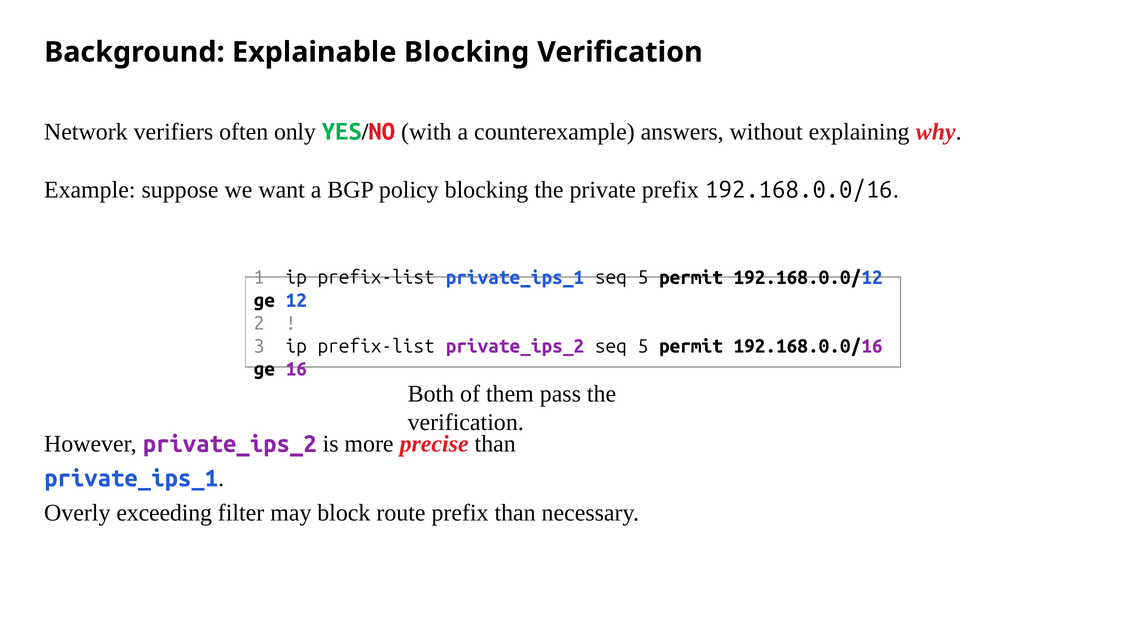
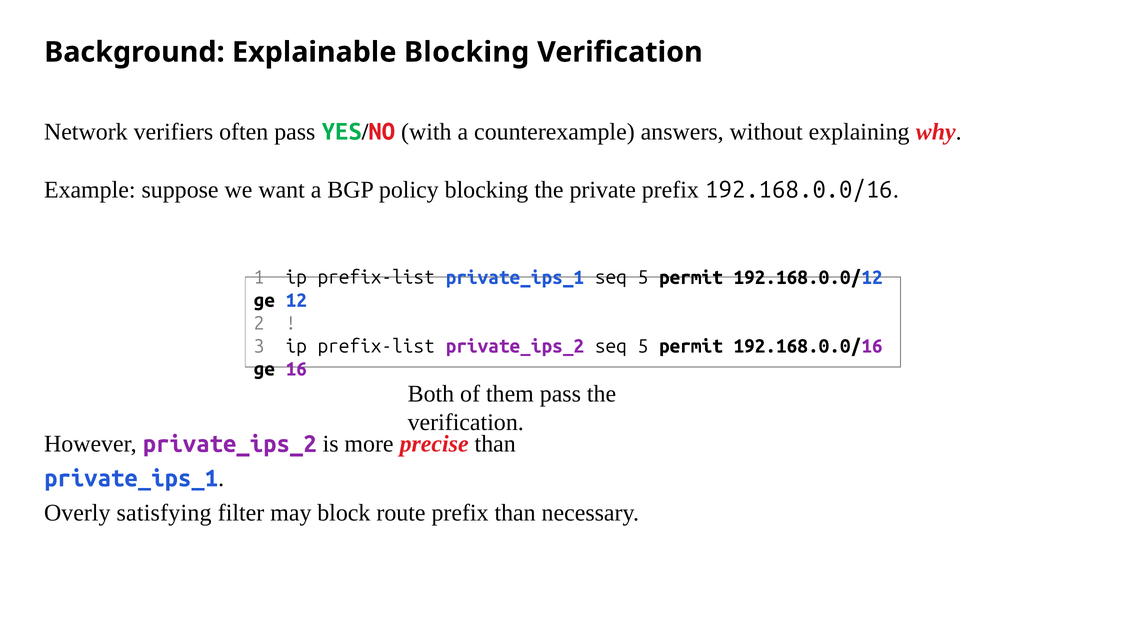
often only: only -> pass
exceeding: exceeding -> satisfying
